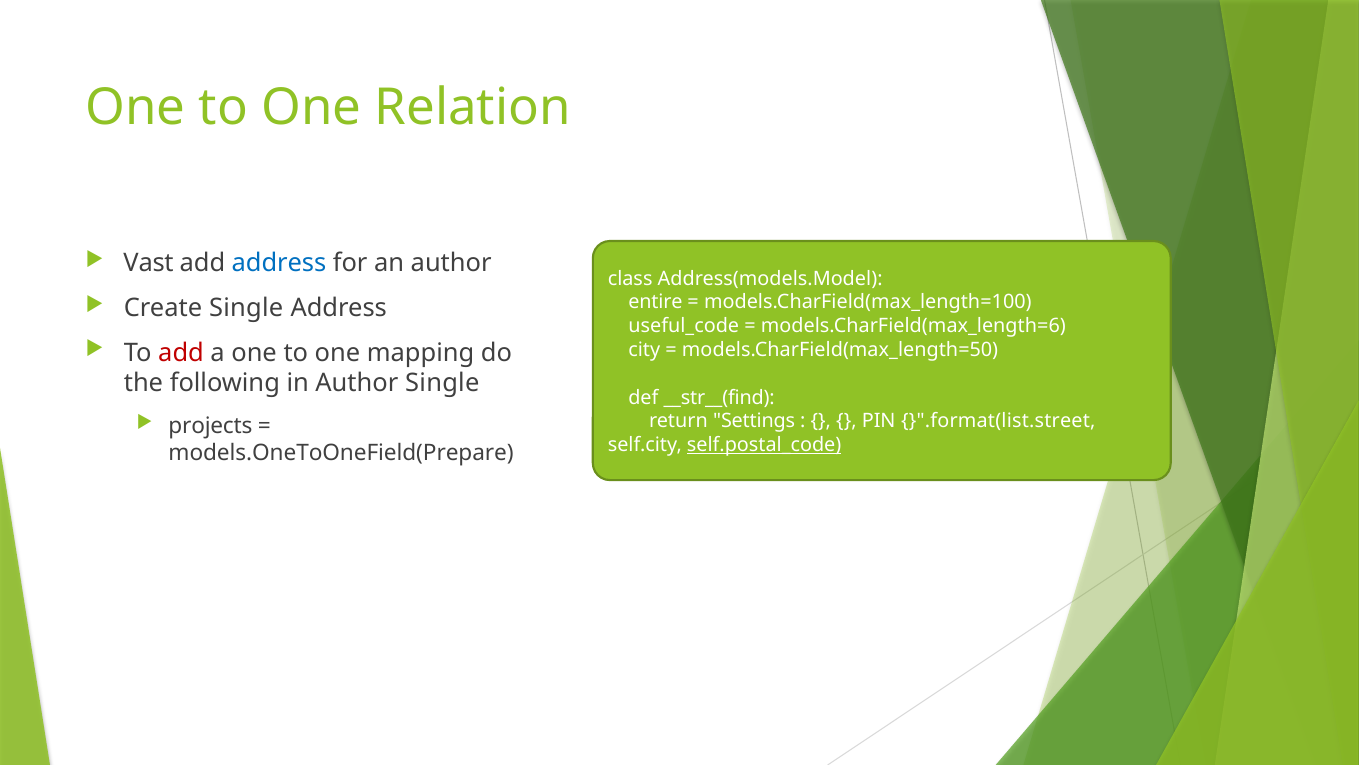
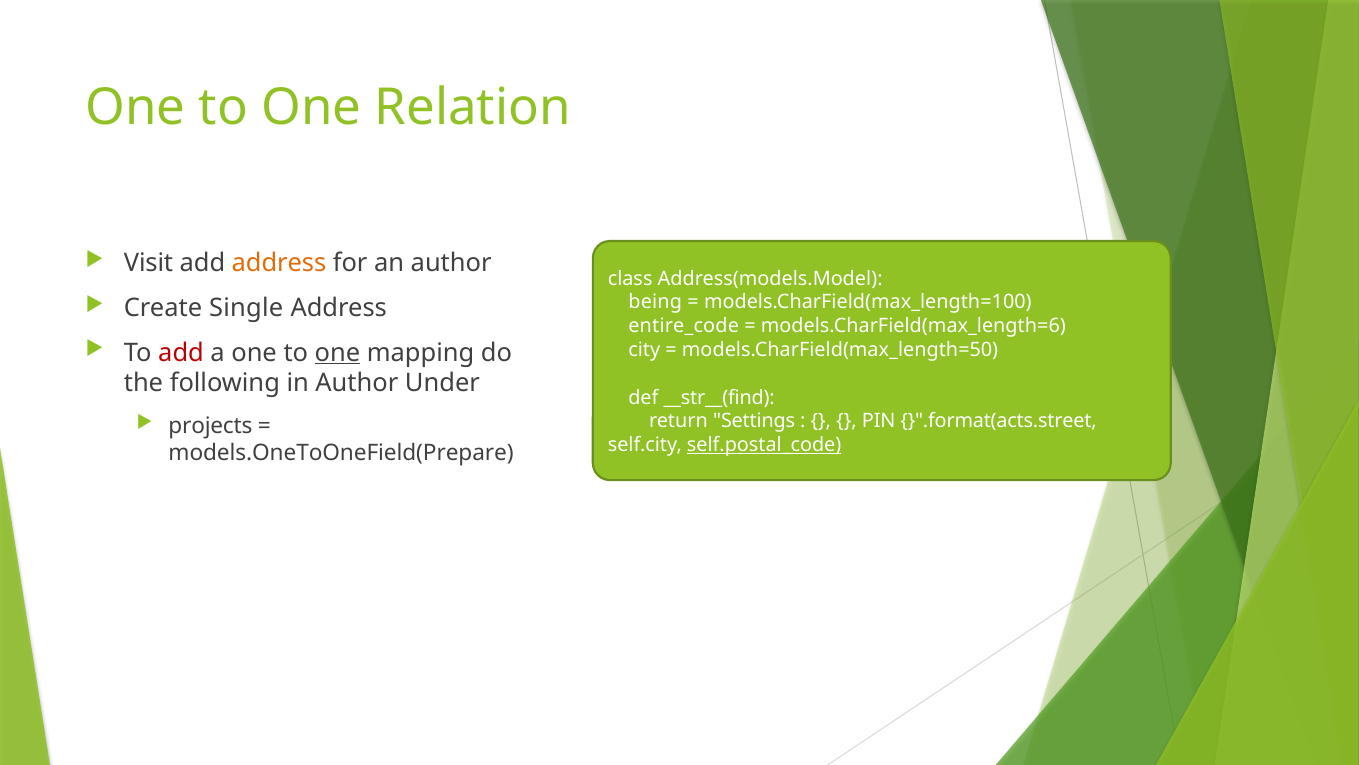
Vast: Vast -> Visit
address at (279, 263) colour: blue -> orange
entire: entire -> being
useful_code: useful_code -> entire_code
one at (337, 352) underline: none -> present
Author Single: Single -> Under
}".format(list.street: }".format(list.street -> }".format(acts.street
